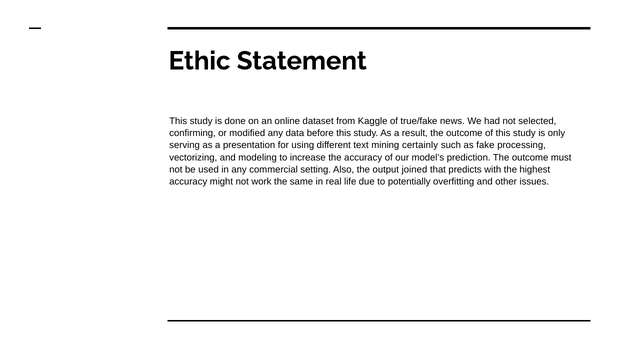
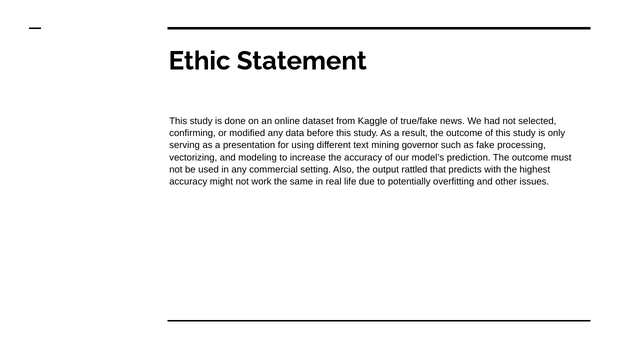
certainly: certainly -> governor
joined: joined -> rattled
